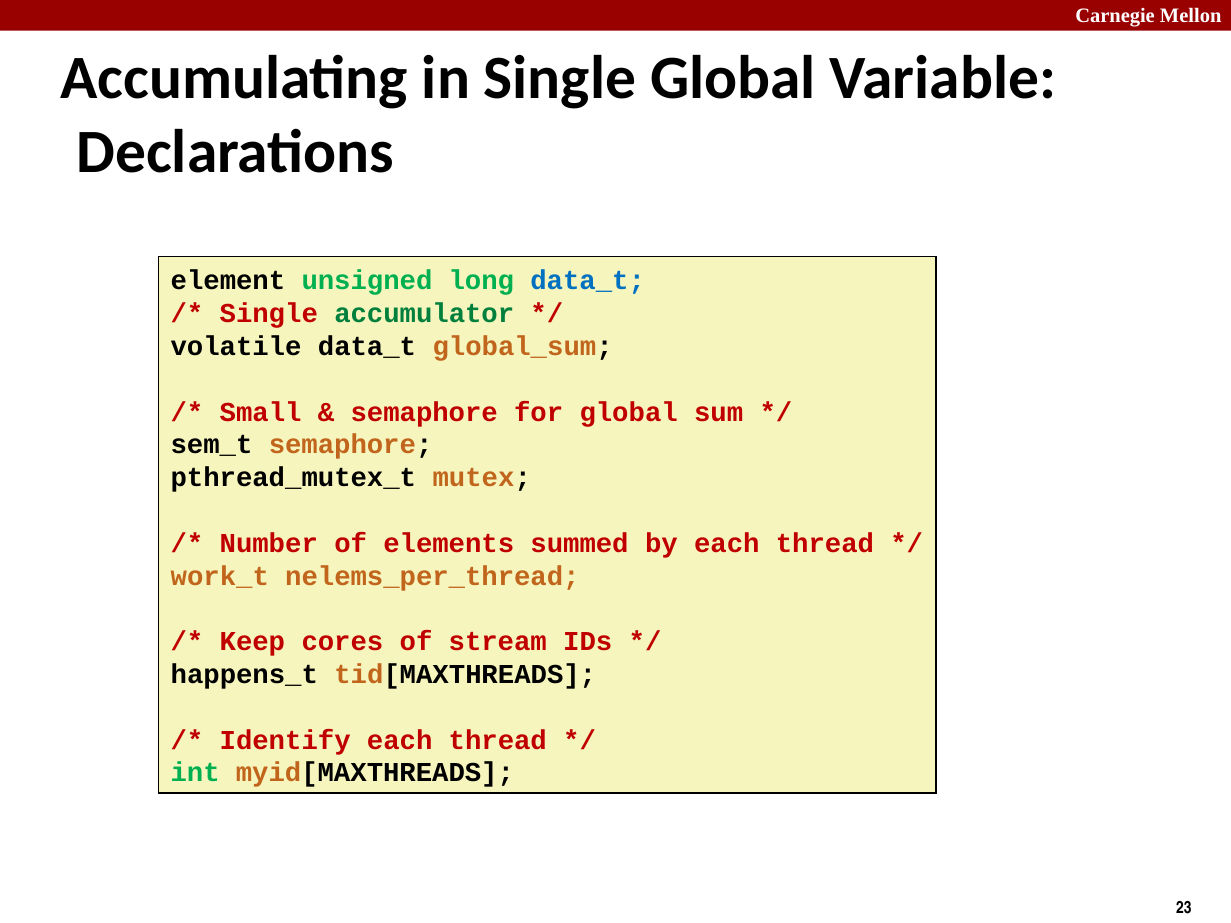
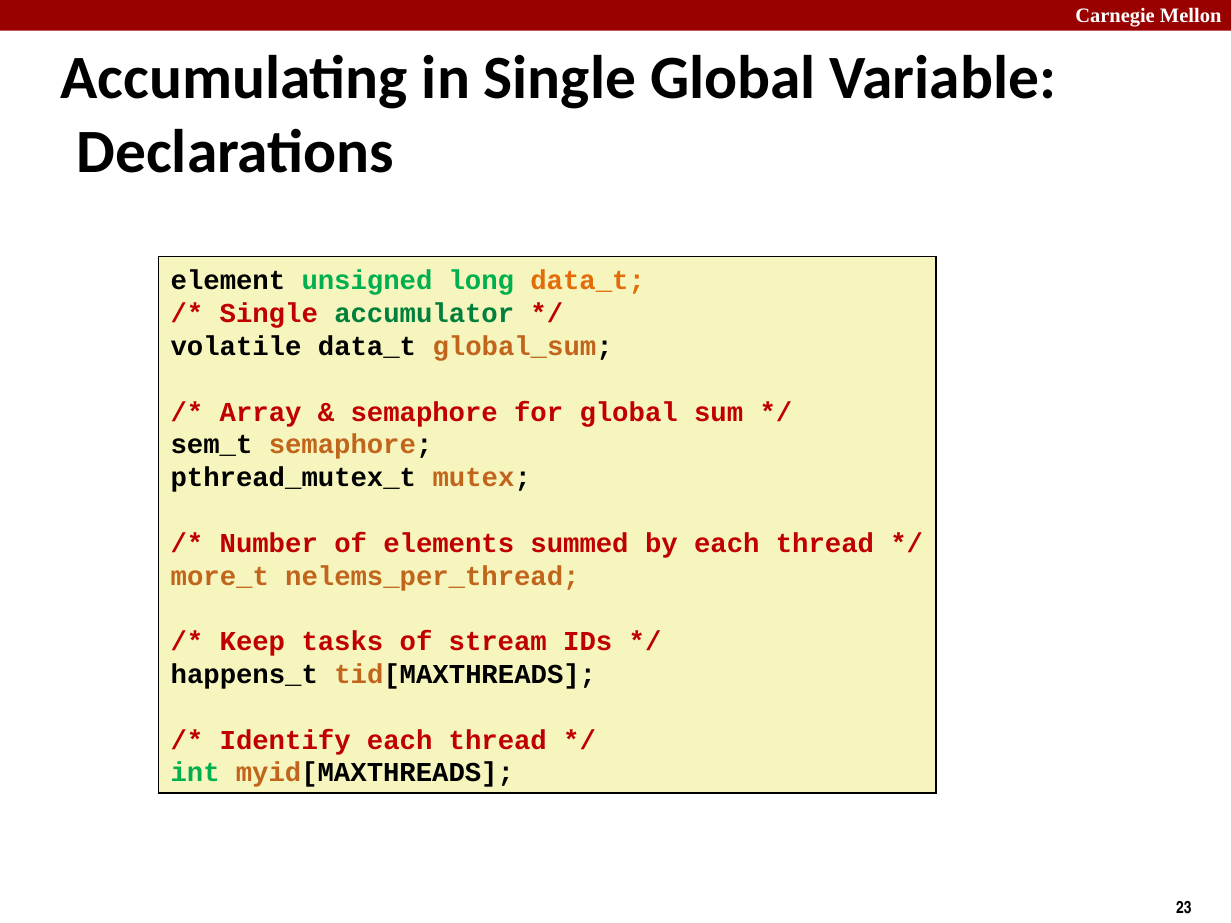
data_t at (588, 281) colour: blue -> orange
Small: Small -> Array
work_t: work_t -> more_t
cores: cores -> tasks
